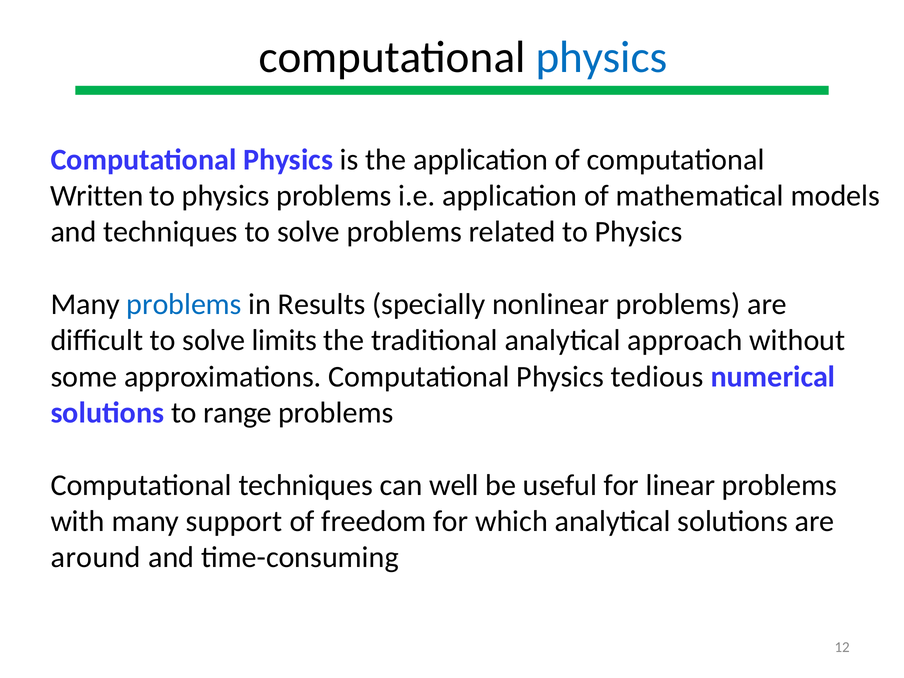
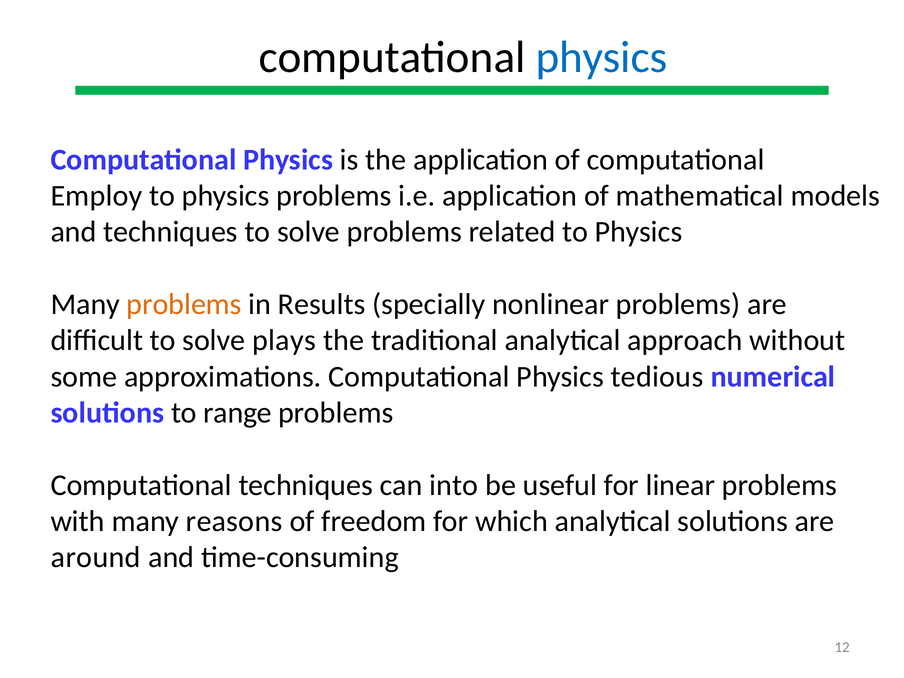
Written: Written -> Employ
problems at (184, 304) colour: blue -> orange
limits: limits -> plays
well: well -> into
support: support -> reasons
